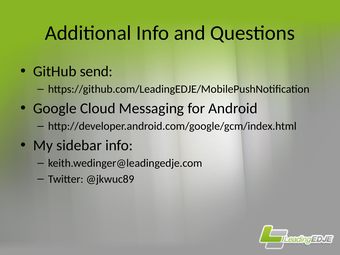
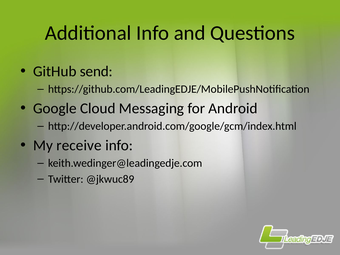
sidebar: sidebar -> receive
